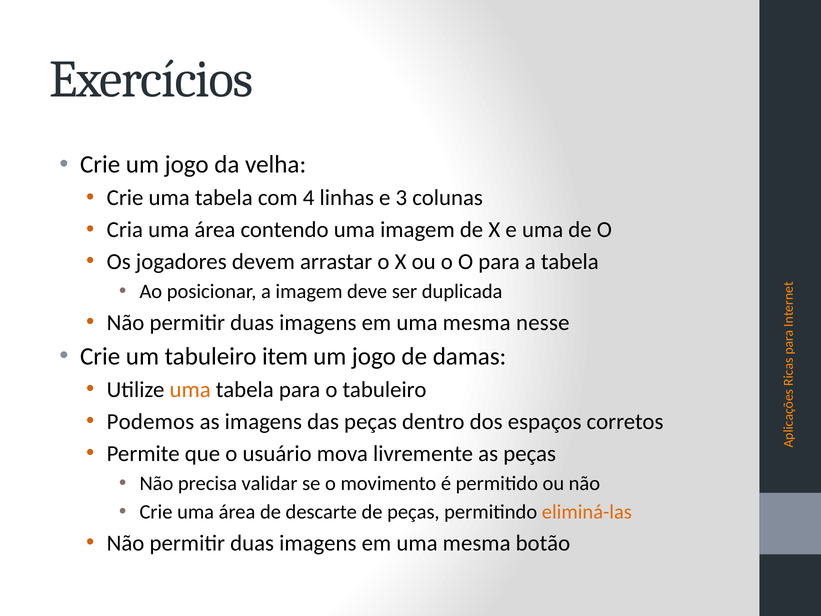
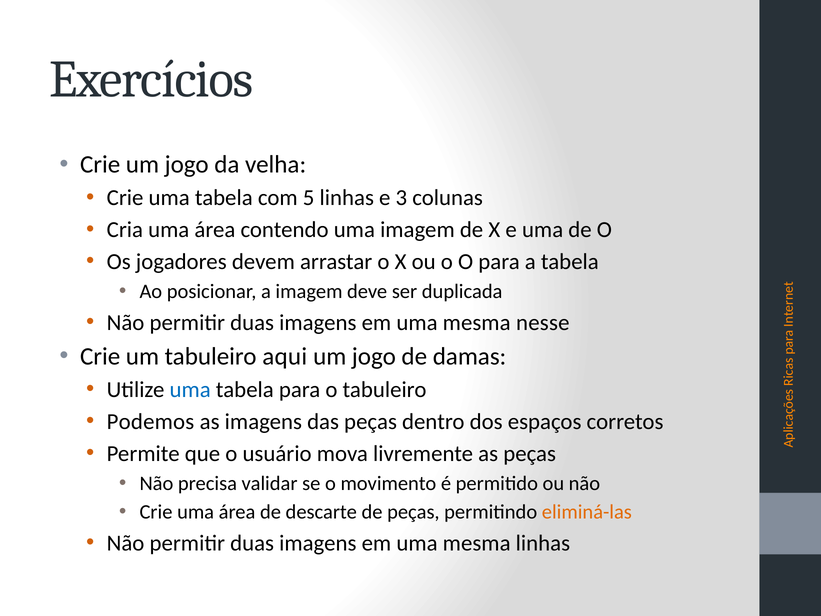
4: 4 -> 5
item: item -> aqui
uma at (190, 389) colour: orange -> blue
mesma botão: botão -> linhas
